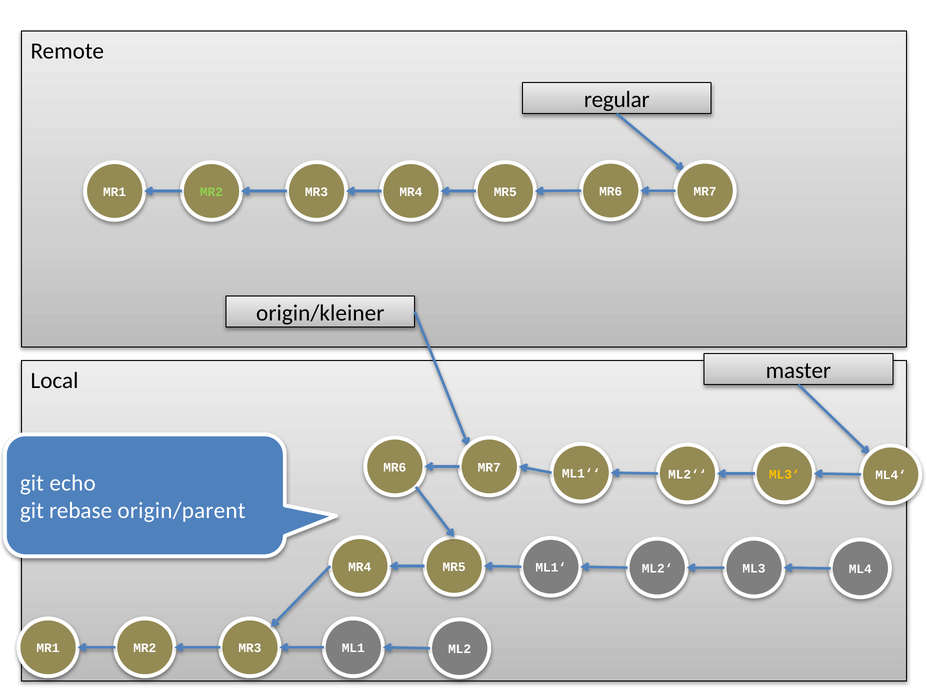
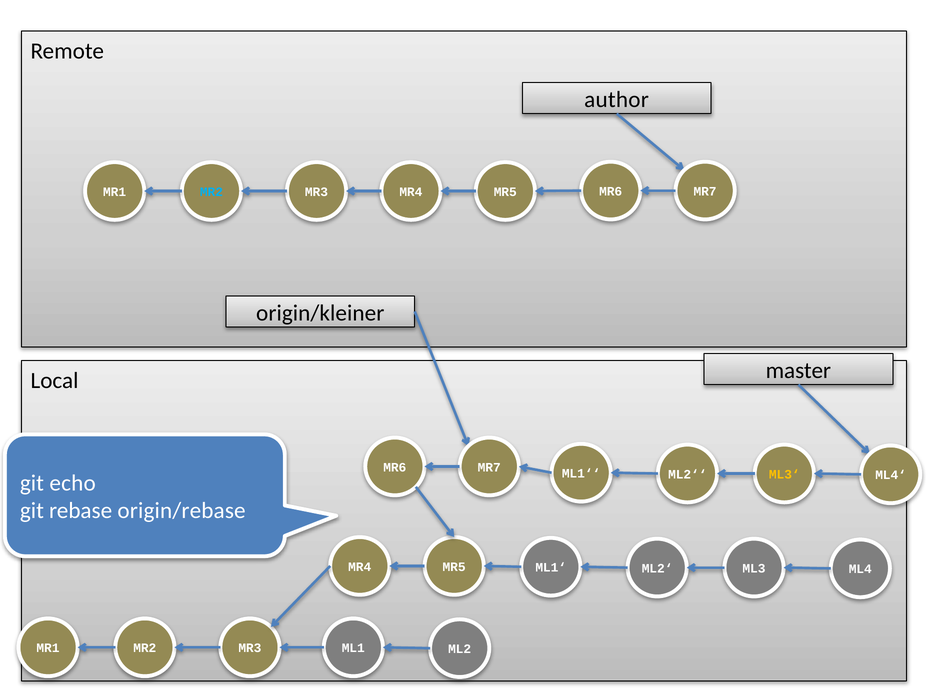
regular: regular -> author
MR2 at (211, 192) colour: light green -> light blue
origin/parent: origin/parent -> origin/rebase
